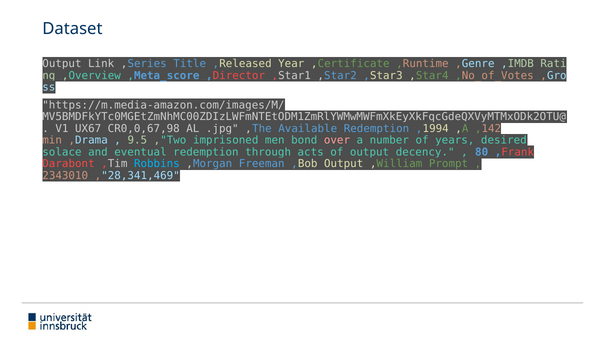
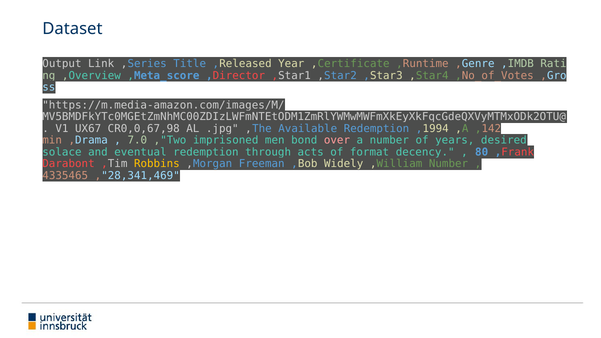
9.5: 9.5 -> 7.0
of output: output -> format
Robbins colour: light blue -> yellow
,Bob Output: Output -> Widely
,William Prompt: Prompt -> Number
2343010: 2343010 -> 4335465
